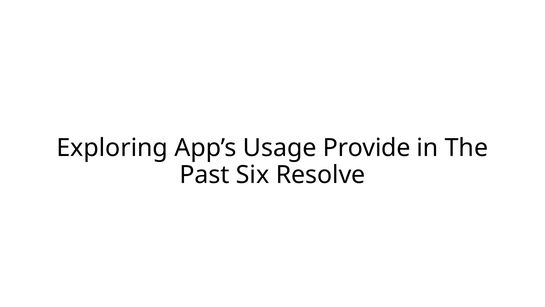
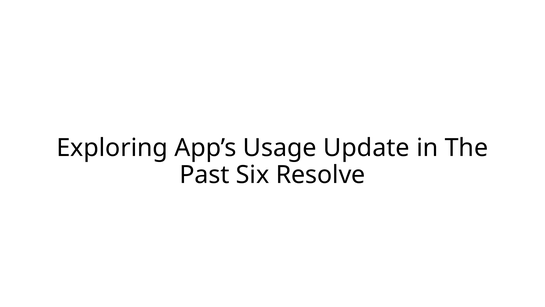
Provide: Provide -> Update
